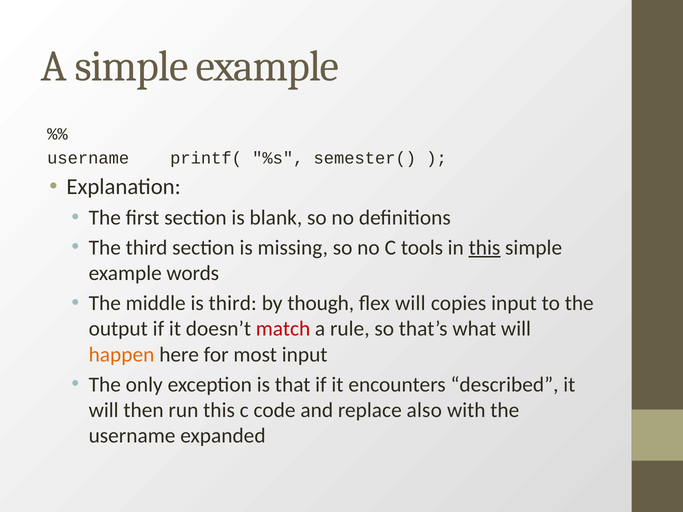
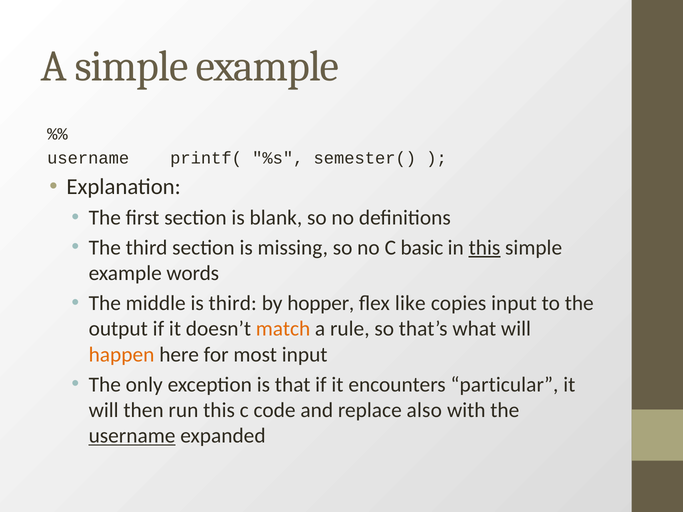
tools: tools -> basic
though: though -> hopper
flex will: will -> like
match colour: red -> orange
described: described -> particular
username at (132, 436) underline: none -> present
